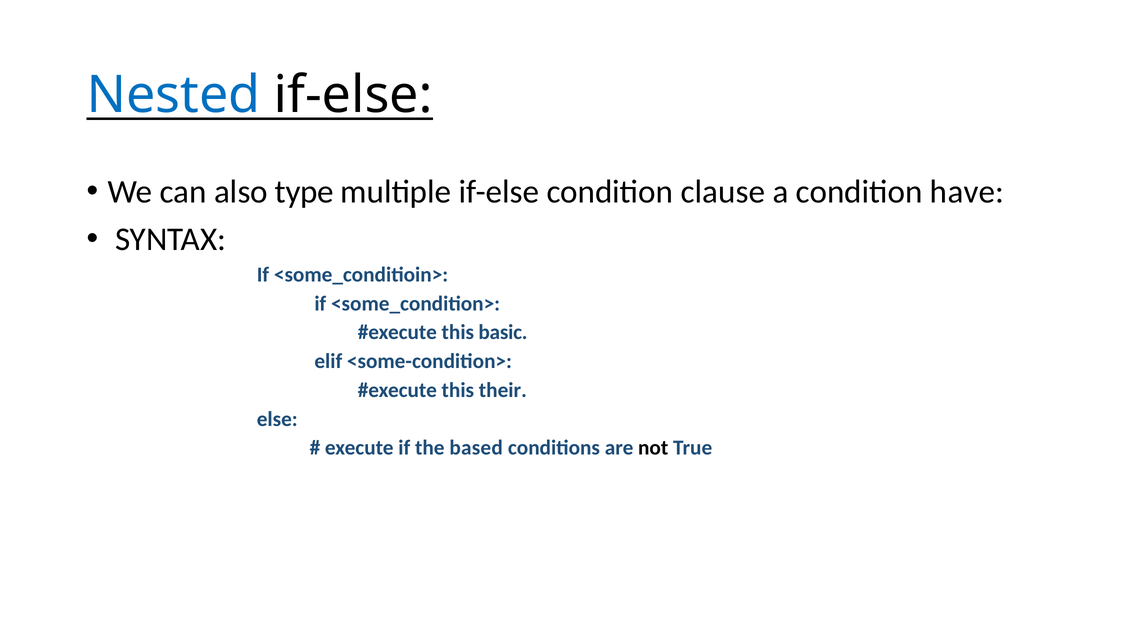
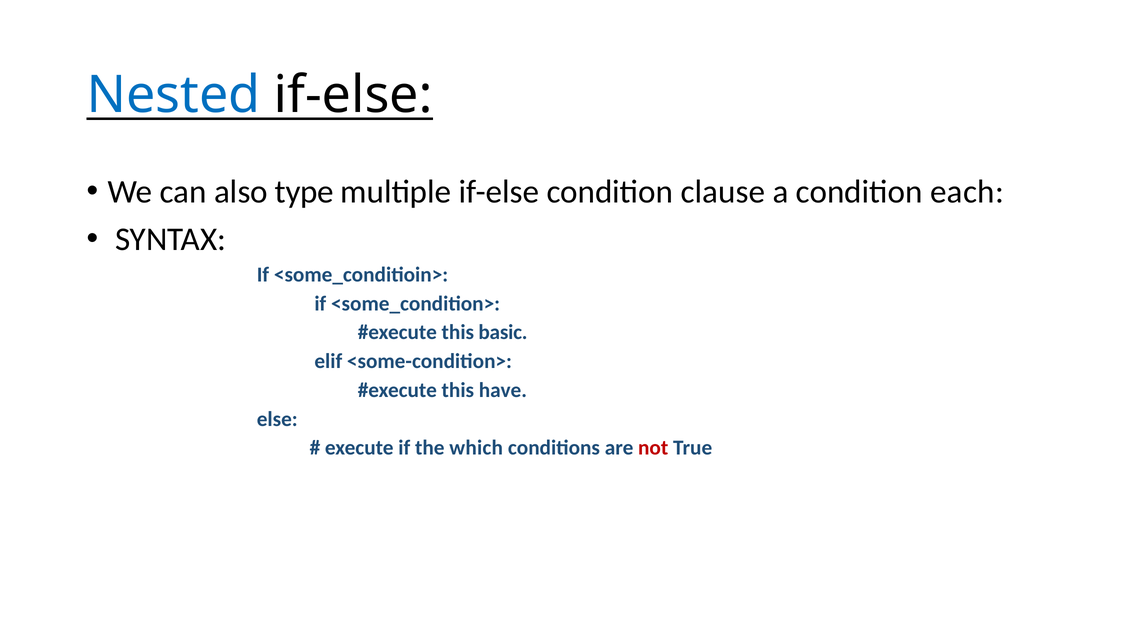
have: have -> each
their: their -> have
based: based -> which
not colour: black -> red
